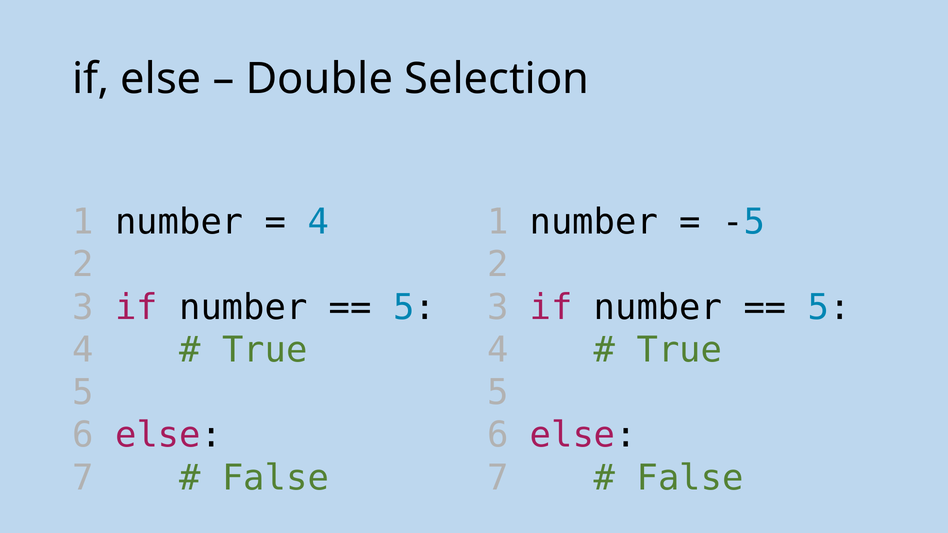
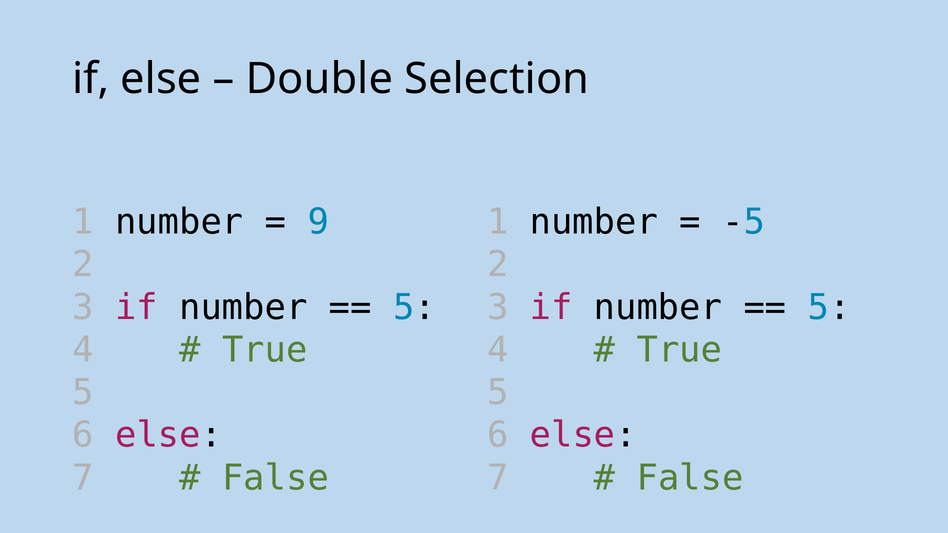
4 at (318, 222): 4 -> 9
